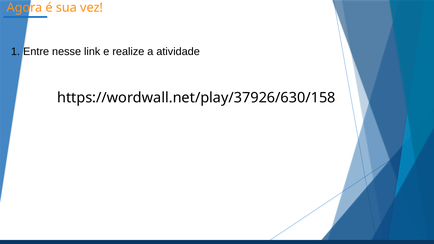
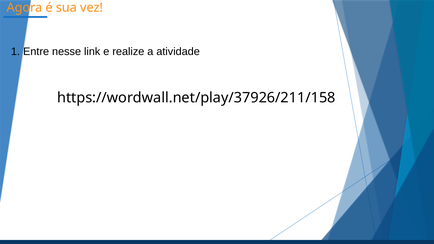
https://wordwall.net/play/37926/630/158: https://wordwall.net/play/37926/630/158 -> https://wordwall.net/play/37926/211/158
